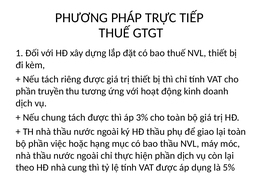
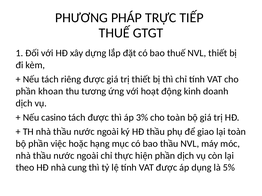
truyền: truyền -> khoan
chung: chung -> casino
